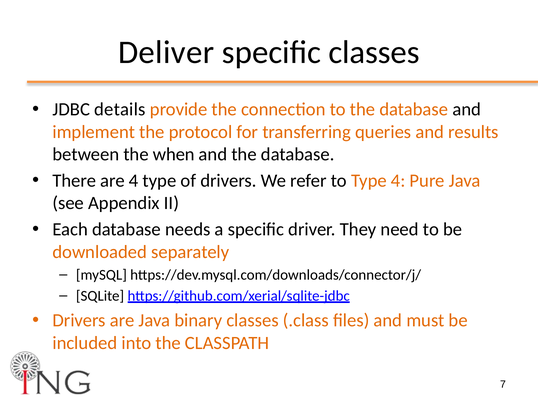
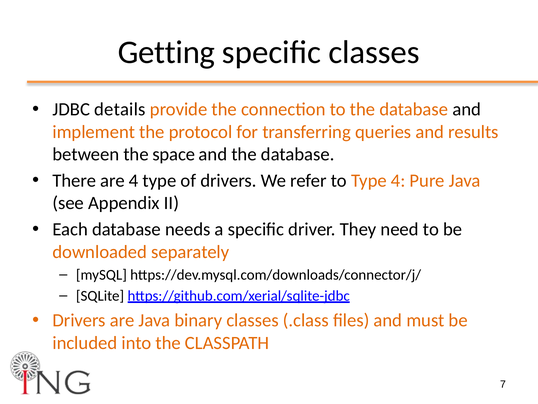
Deliver: Deliver -> Getting
when: when -> space
